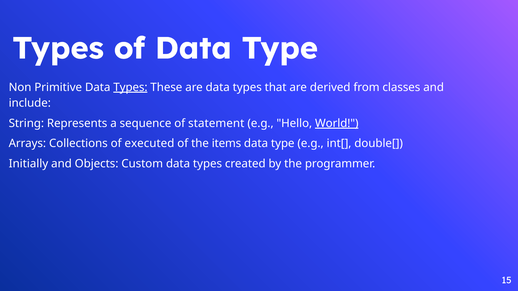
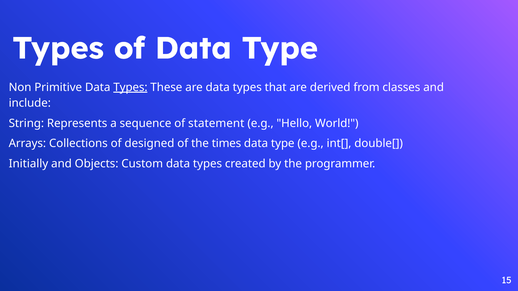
World underline: present -> none
executed: executed -> designed
items: items -> times
